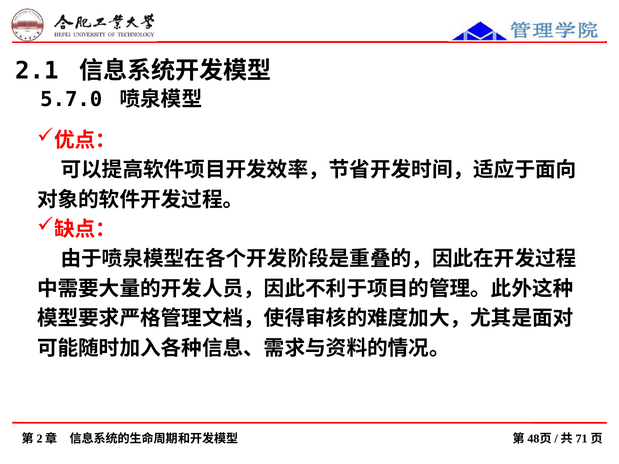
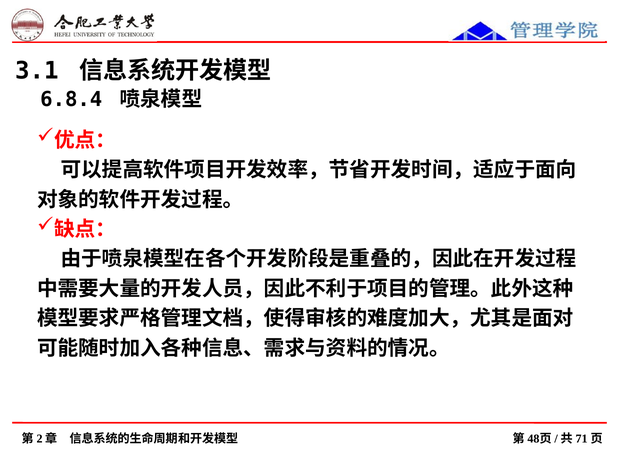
2.1: 2.1 -> 3.1
5.7.0: 5.7.0 -> 6.8.4
